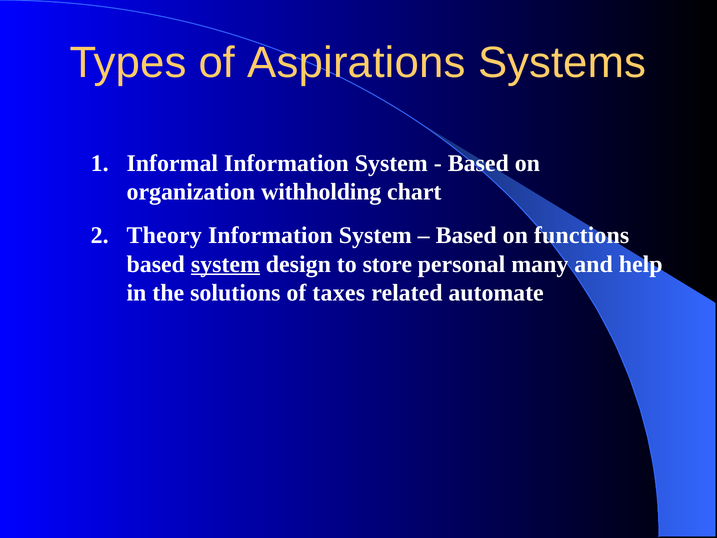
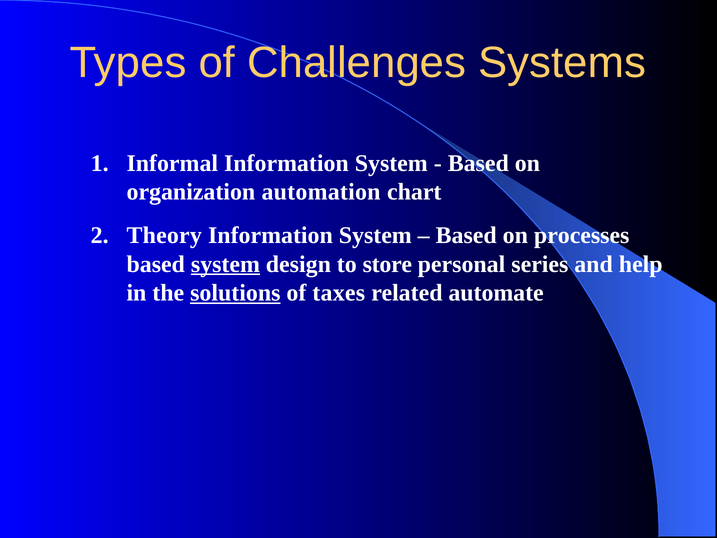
Aspirations: Aspirations -> Challenges
withholding: withholding -> automation
functions: functions -> processes
many: many -> series
solutions underline: none -> present
